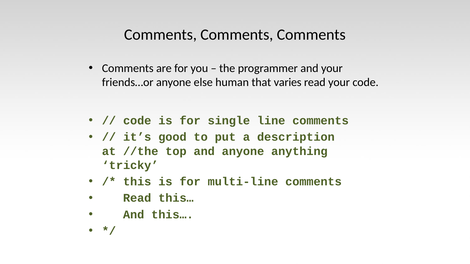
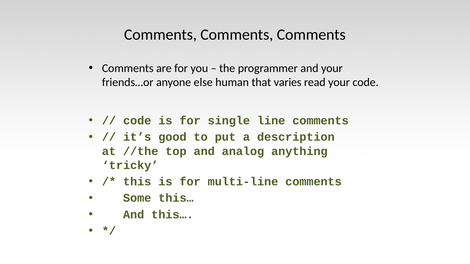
and anyone: anyone -> analog
Read at (137, 198): Read -> Some
